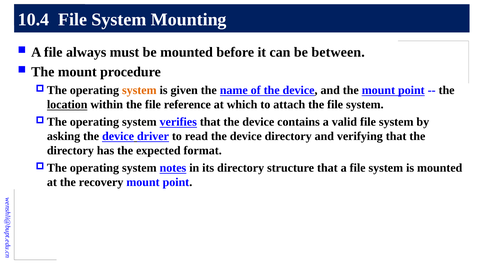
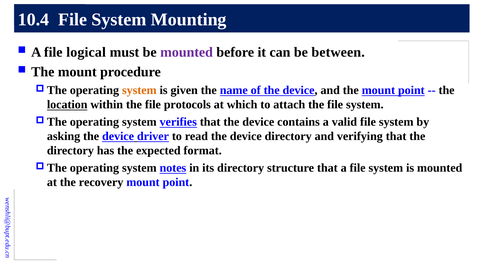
always: always -> logical
mounted at (187, 52) colour: black -> purple
reference: reference -> protocols
